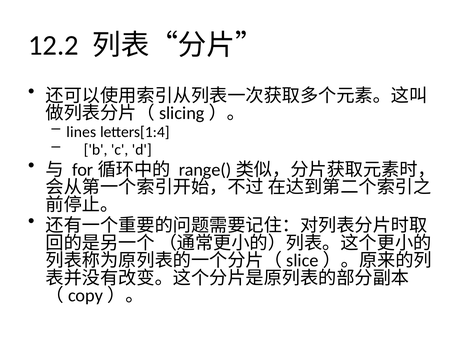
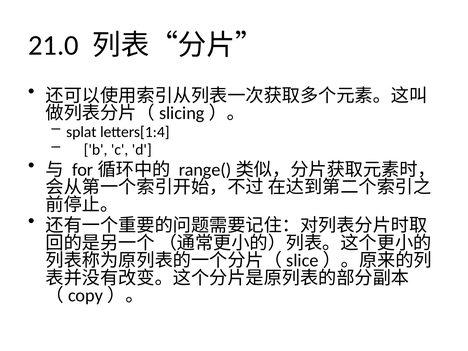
12.2: 12.2 -> 21.0
lines: lines -> splat
